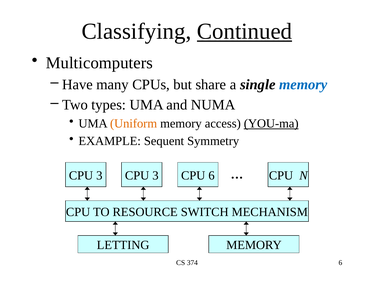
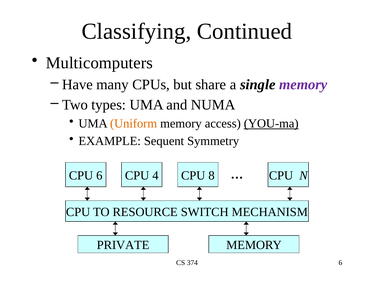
Continued underline: present -> none
memory at (303, 84) colour: blue -> purple
3 at (99, 175): 3 -> 6
3 at (155, 175): 3 -> 4
CPU 6: 6 -> 8
LETTING: LETTING -> PRIVATE
